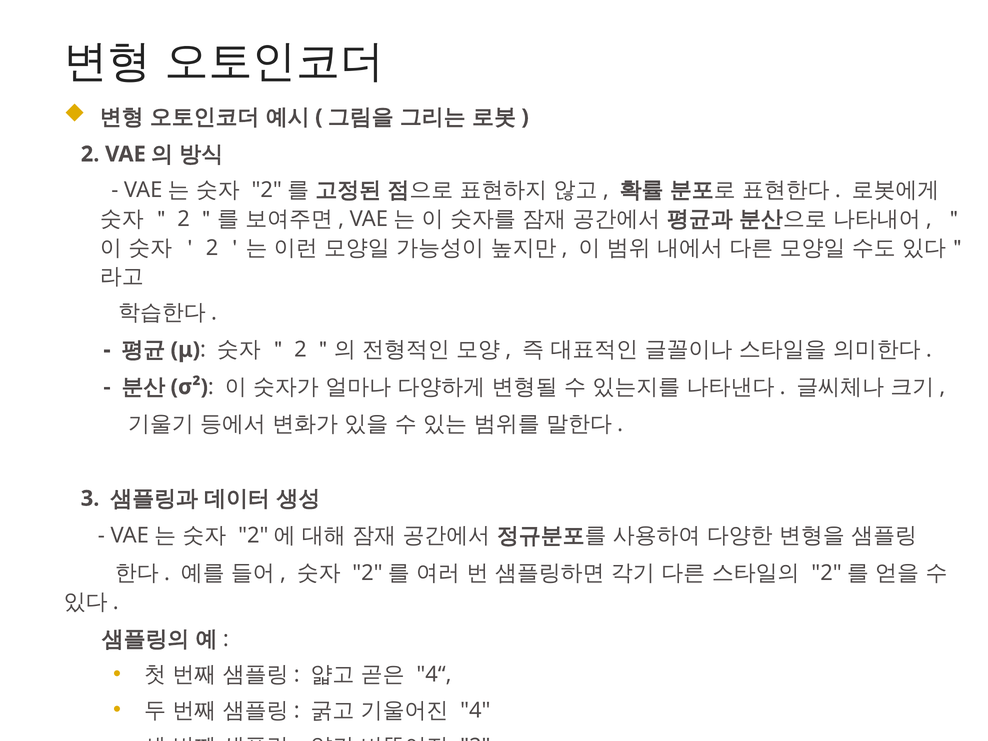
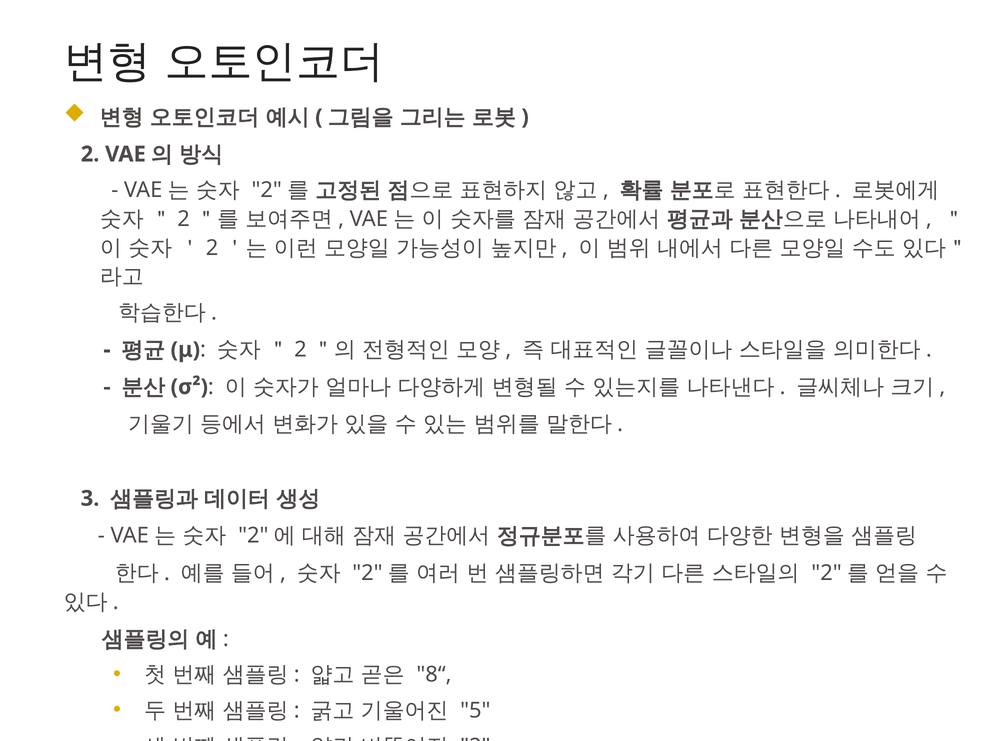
4“: 4“ -> 8“
4: 4 -> 5
